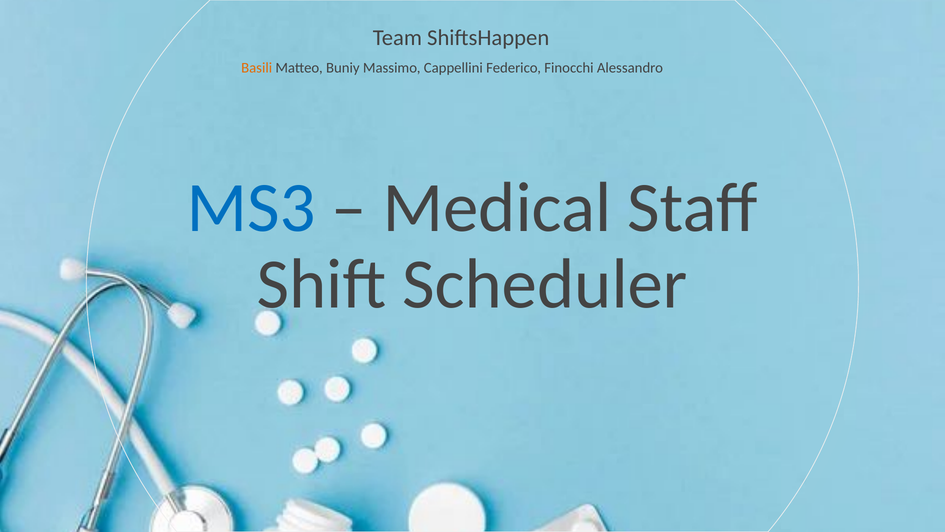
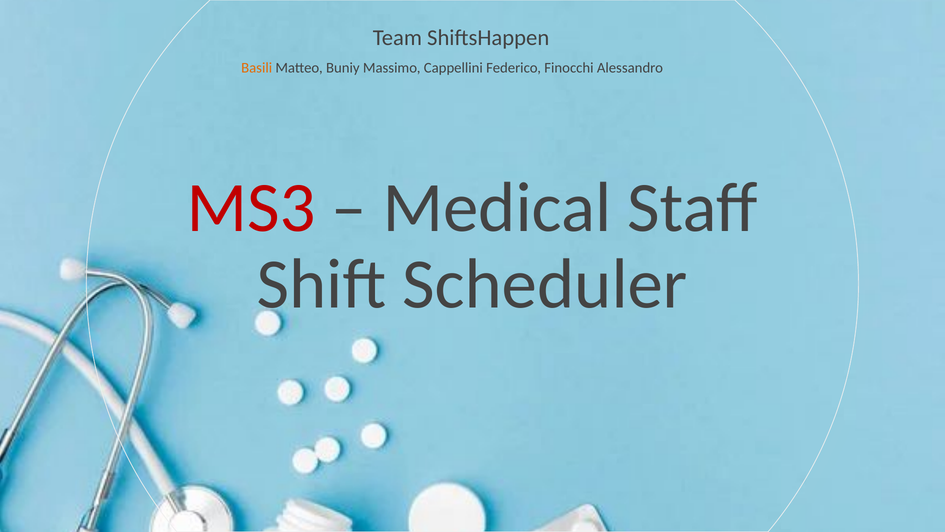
MS3 at (251, 208) colour: blue -> red
